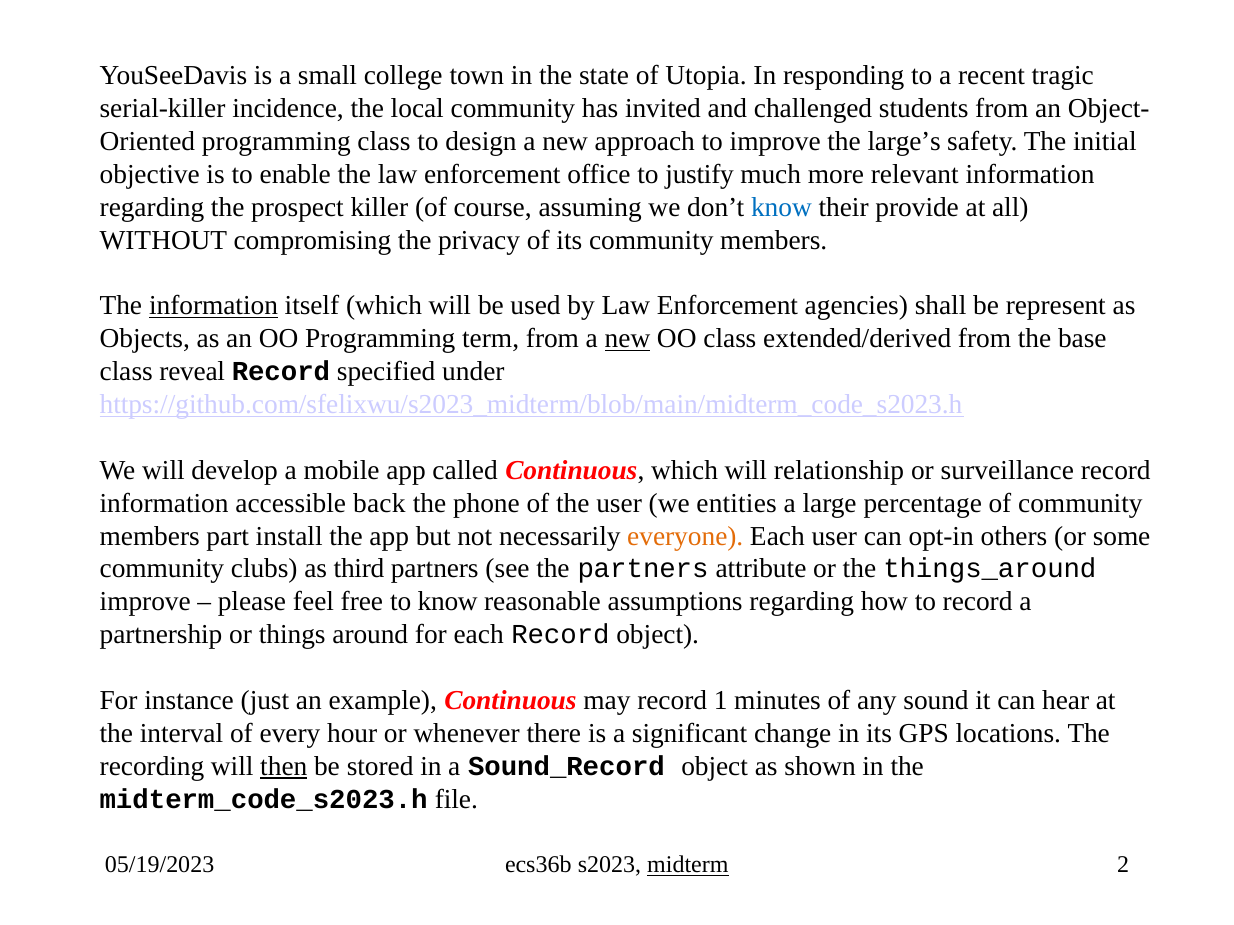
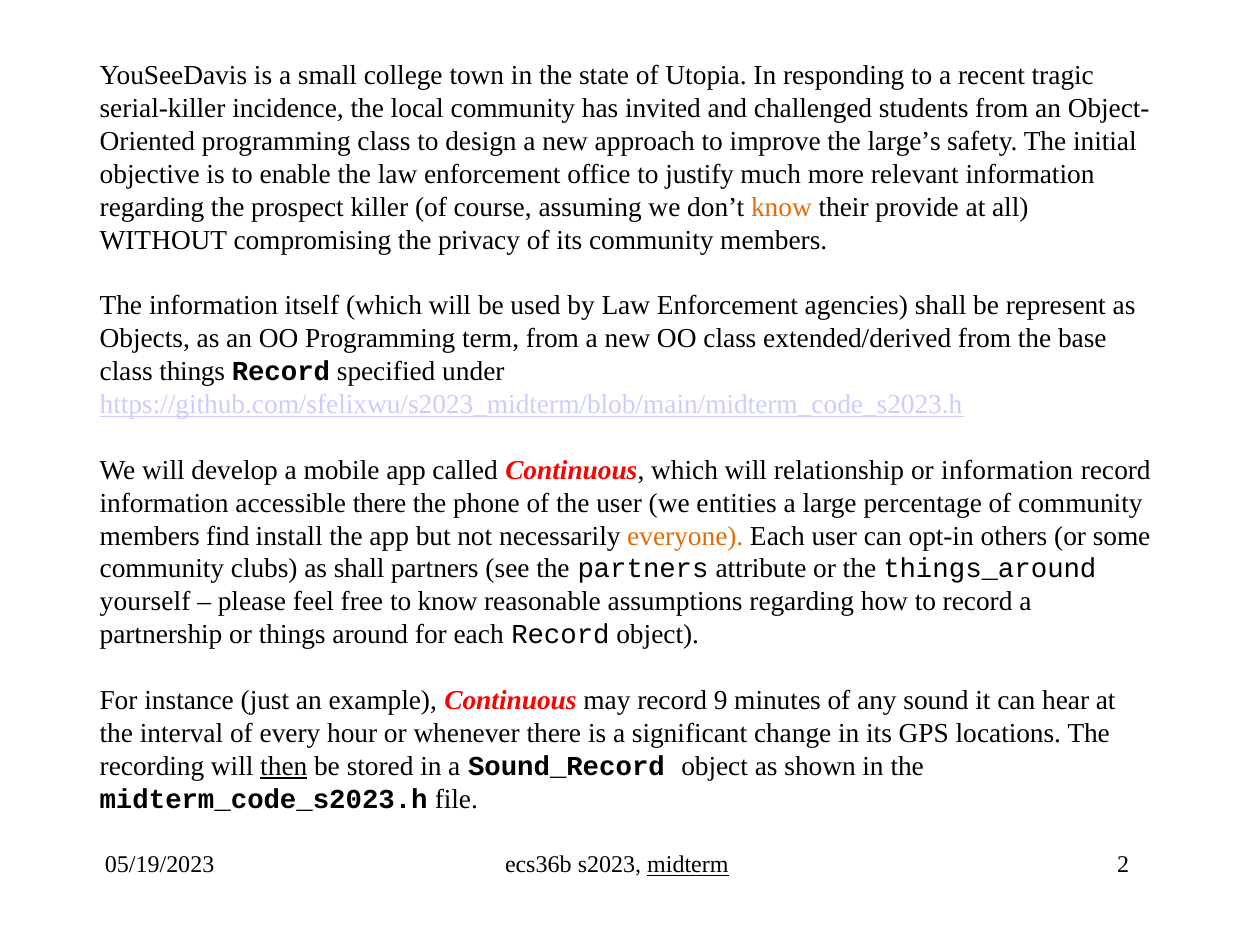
know at (781, 207) colour: blue -> orange
information at (213, 306) underline: present -> none
new at (627, 339) underline: present -> none
class reveal: reveal -> things
or surveillance: surveillance -> information
accessible back: back -> there
part: part -> find
as third: third -> shall
improve at (145, 602): improve -> yourself
1: 1 -> 9
